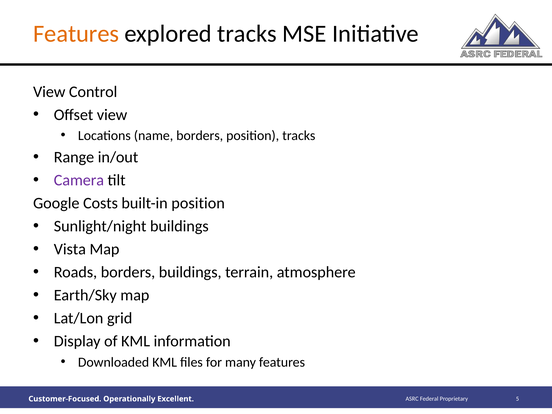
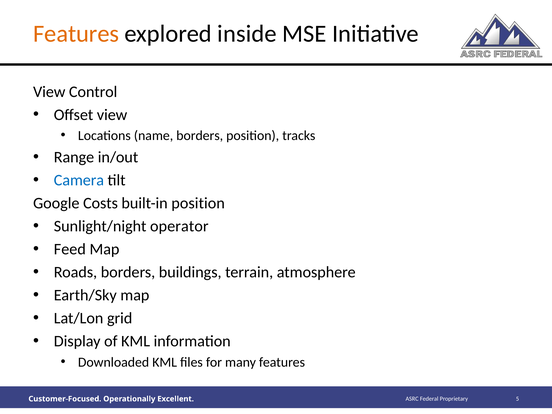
explored tracks: tracks -> inside
Camera colour: purple -> blue
Sunlight/night buildings: buildings -> operator
Vista: Vista -> Feed
